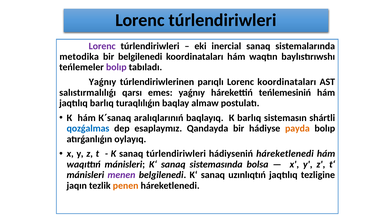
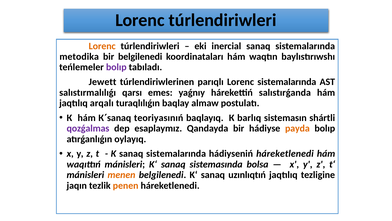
Lorenc at (102, 46) colour: purple -> orange
Yaǵnıy at (103, 82): Yaǵnıy -> Jewett
Lorenc koordinataları: koordinataları -> sistemalarında
teńlemesiniń: teńlemesiniń -> salıstırǵanda
jaqtılıq barlıq: barlıq -> arqalı
aralıqlarınıń: aralıqlarınıń -> teoriyasınıń
qozǵalmas colour: blue -> purple
K sanaq túrlendiriwleri: túrlendiriwleri -> sistemalarında
menen colour: purple -> orange
